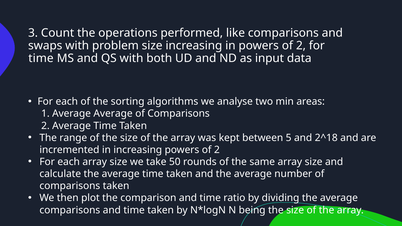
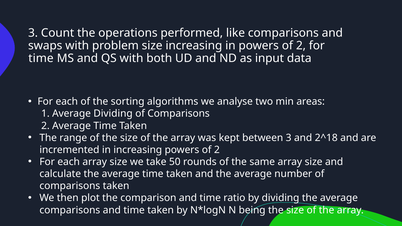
Average Average: Average -> Dividing
between 5: 5 -> 3
